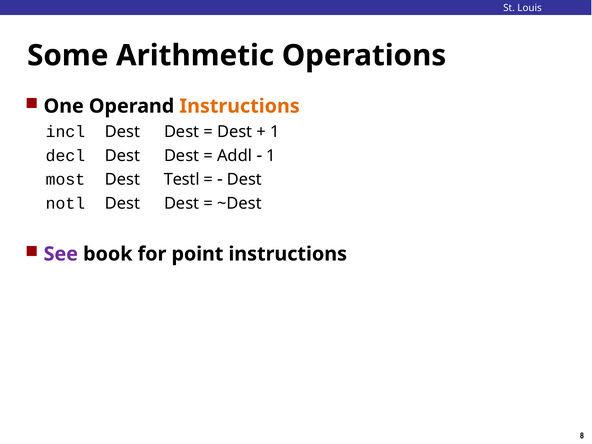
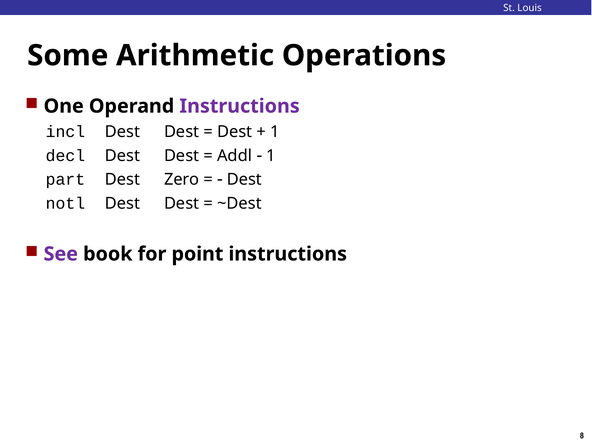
Instructions at (240, 106) colour: orange -> purple
most: most -> part
Testl: Testl -> Zero
